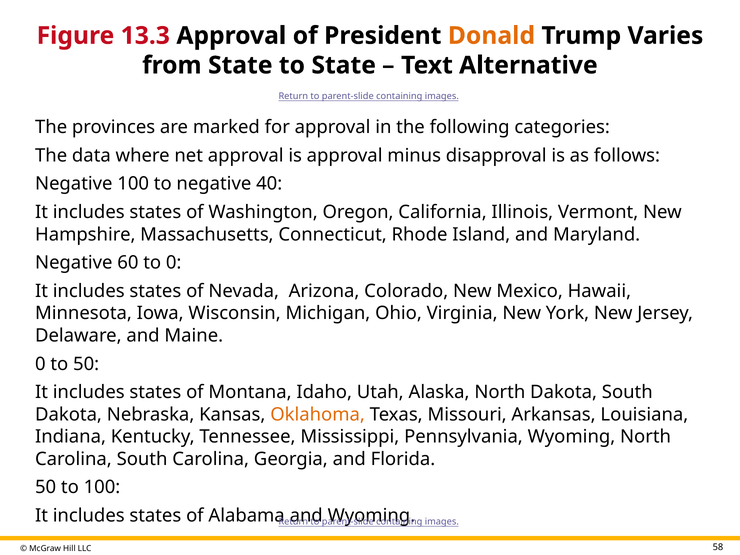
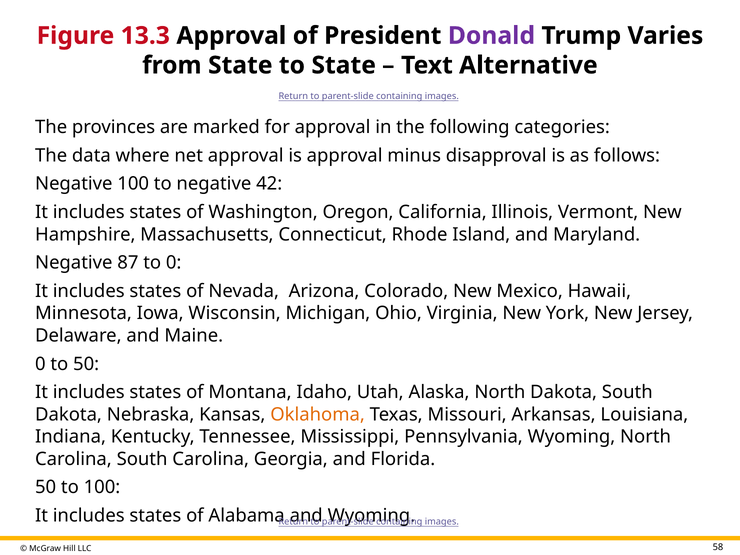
Donald colour: orange -> purple
40: 40 -> 42
60: 60 -> 87
